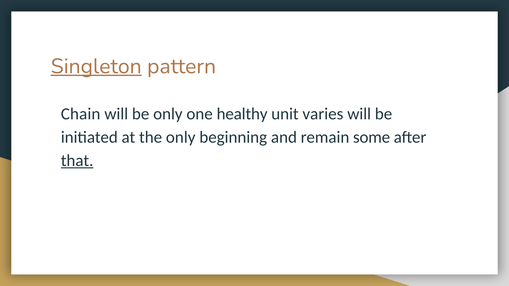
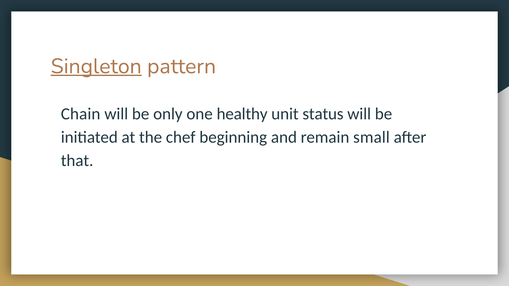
varies: varies -> status
the only: only -> chef
some: some -> small
that underline: present -> none
